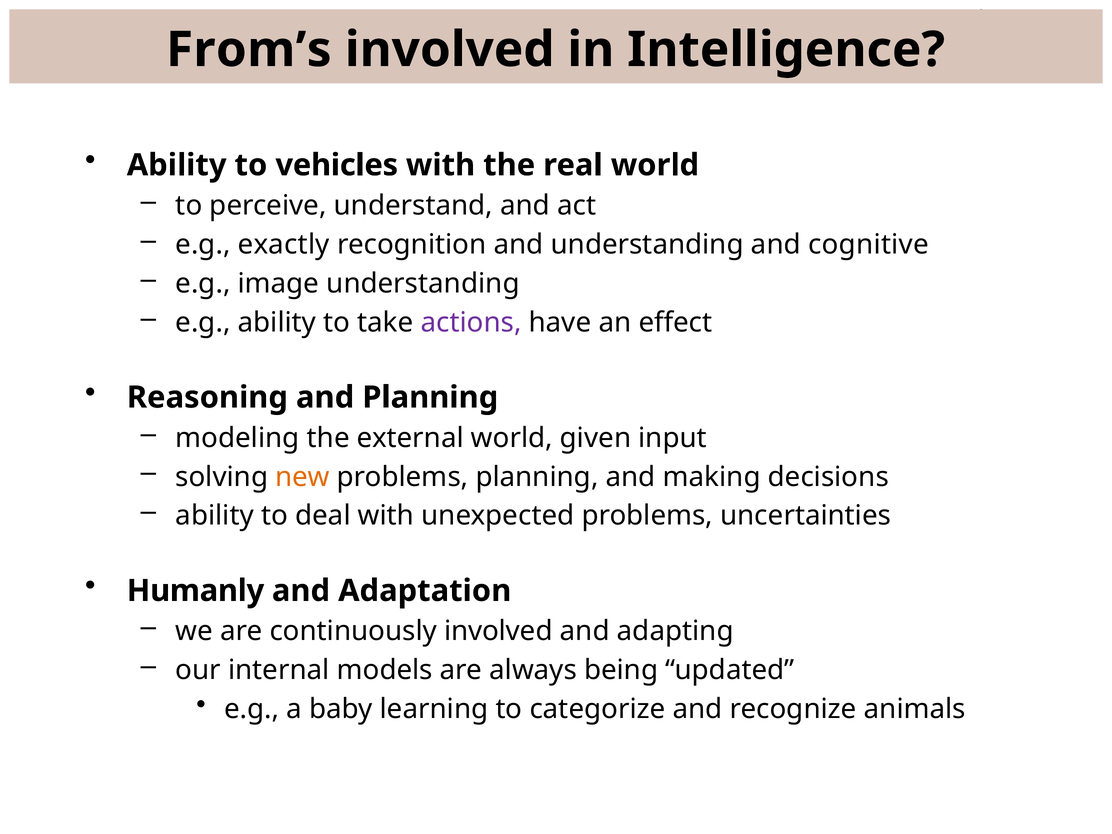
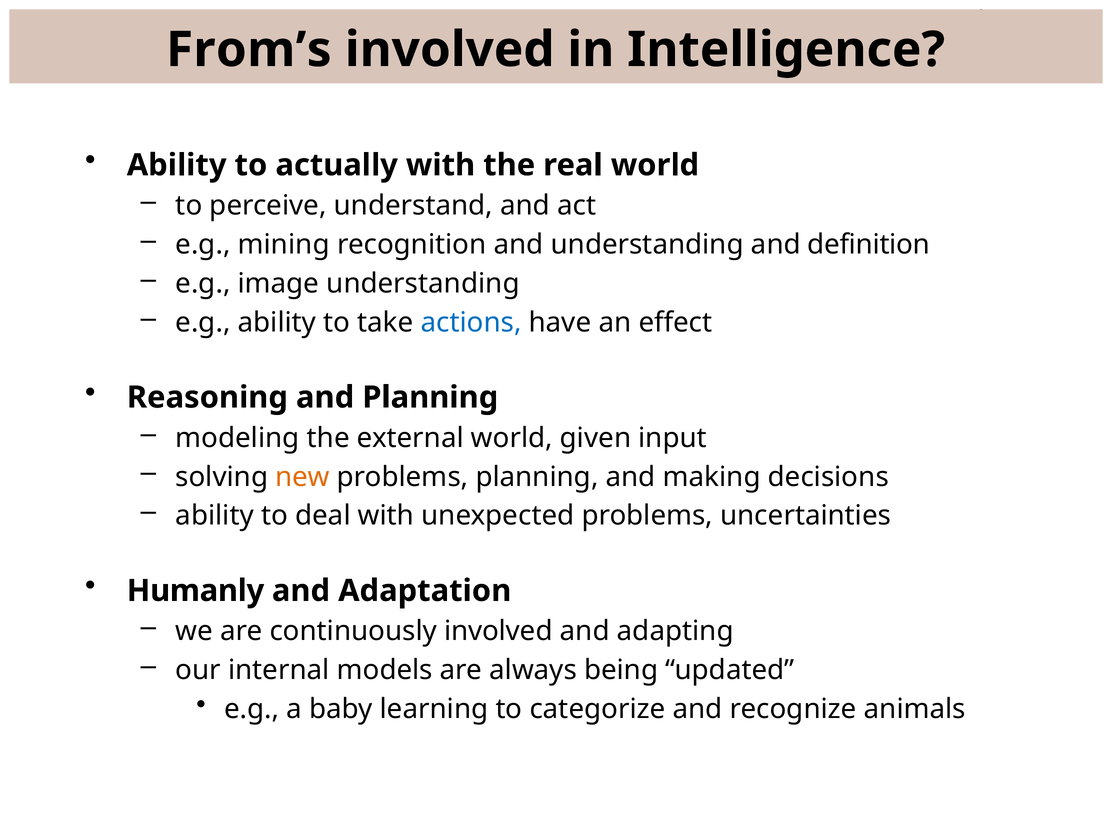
vehicles: vehicles -> actually
exactly: exactly -> mining
cognitive: cognitive -> definition
actions colour: purple -> blue
